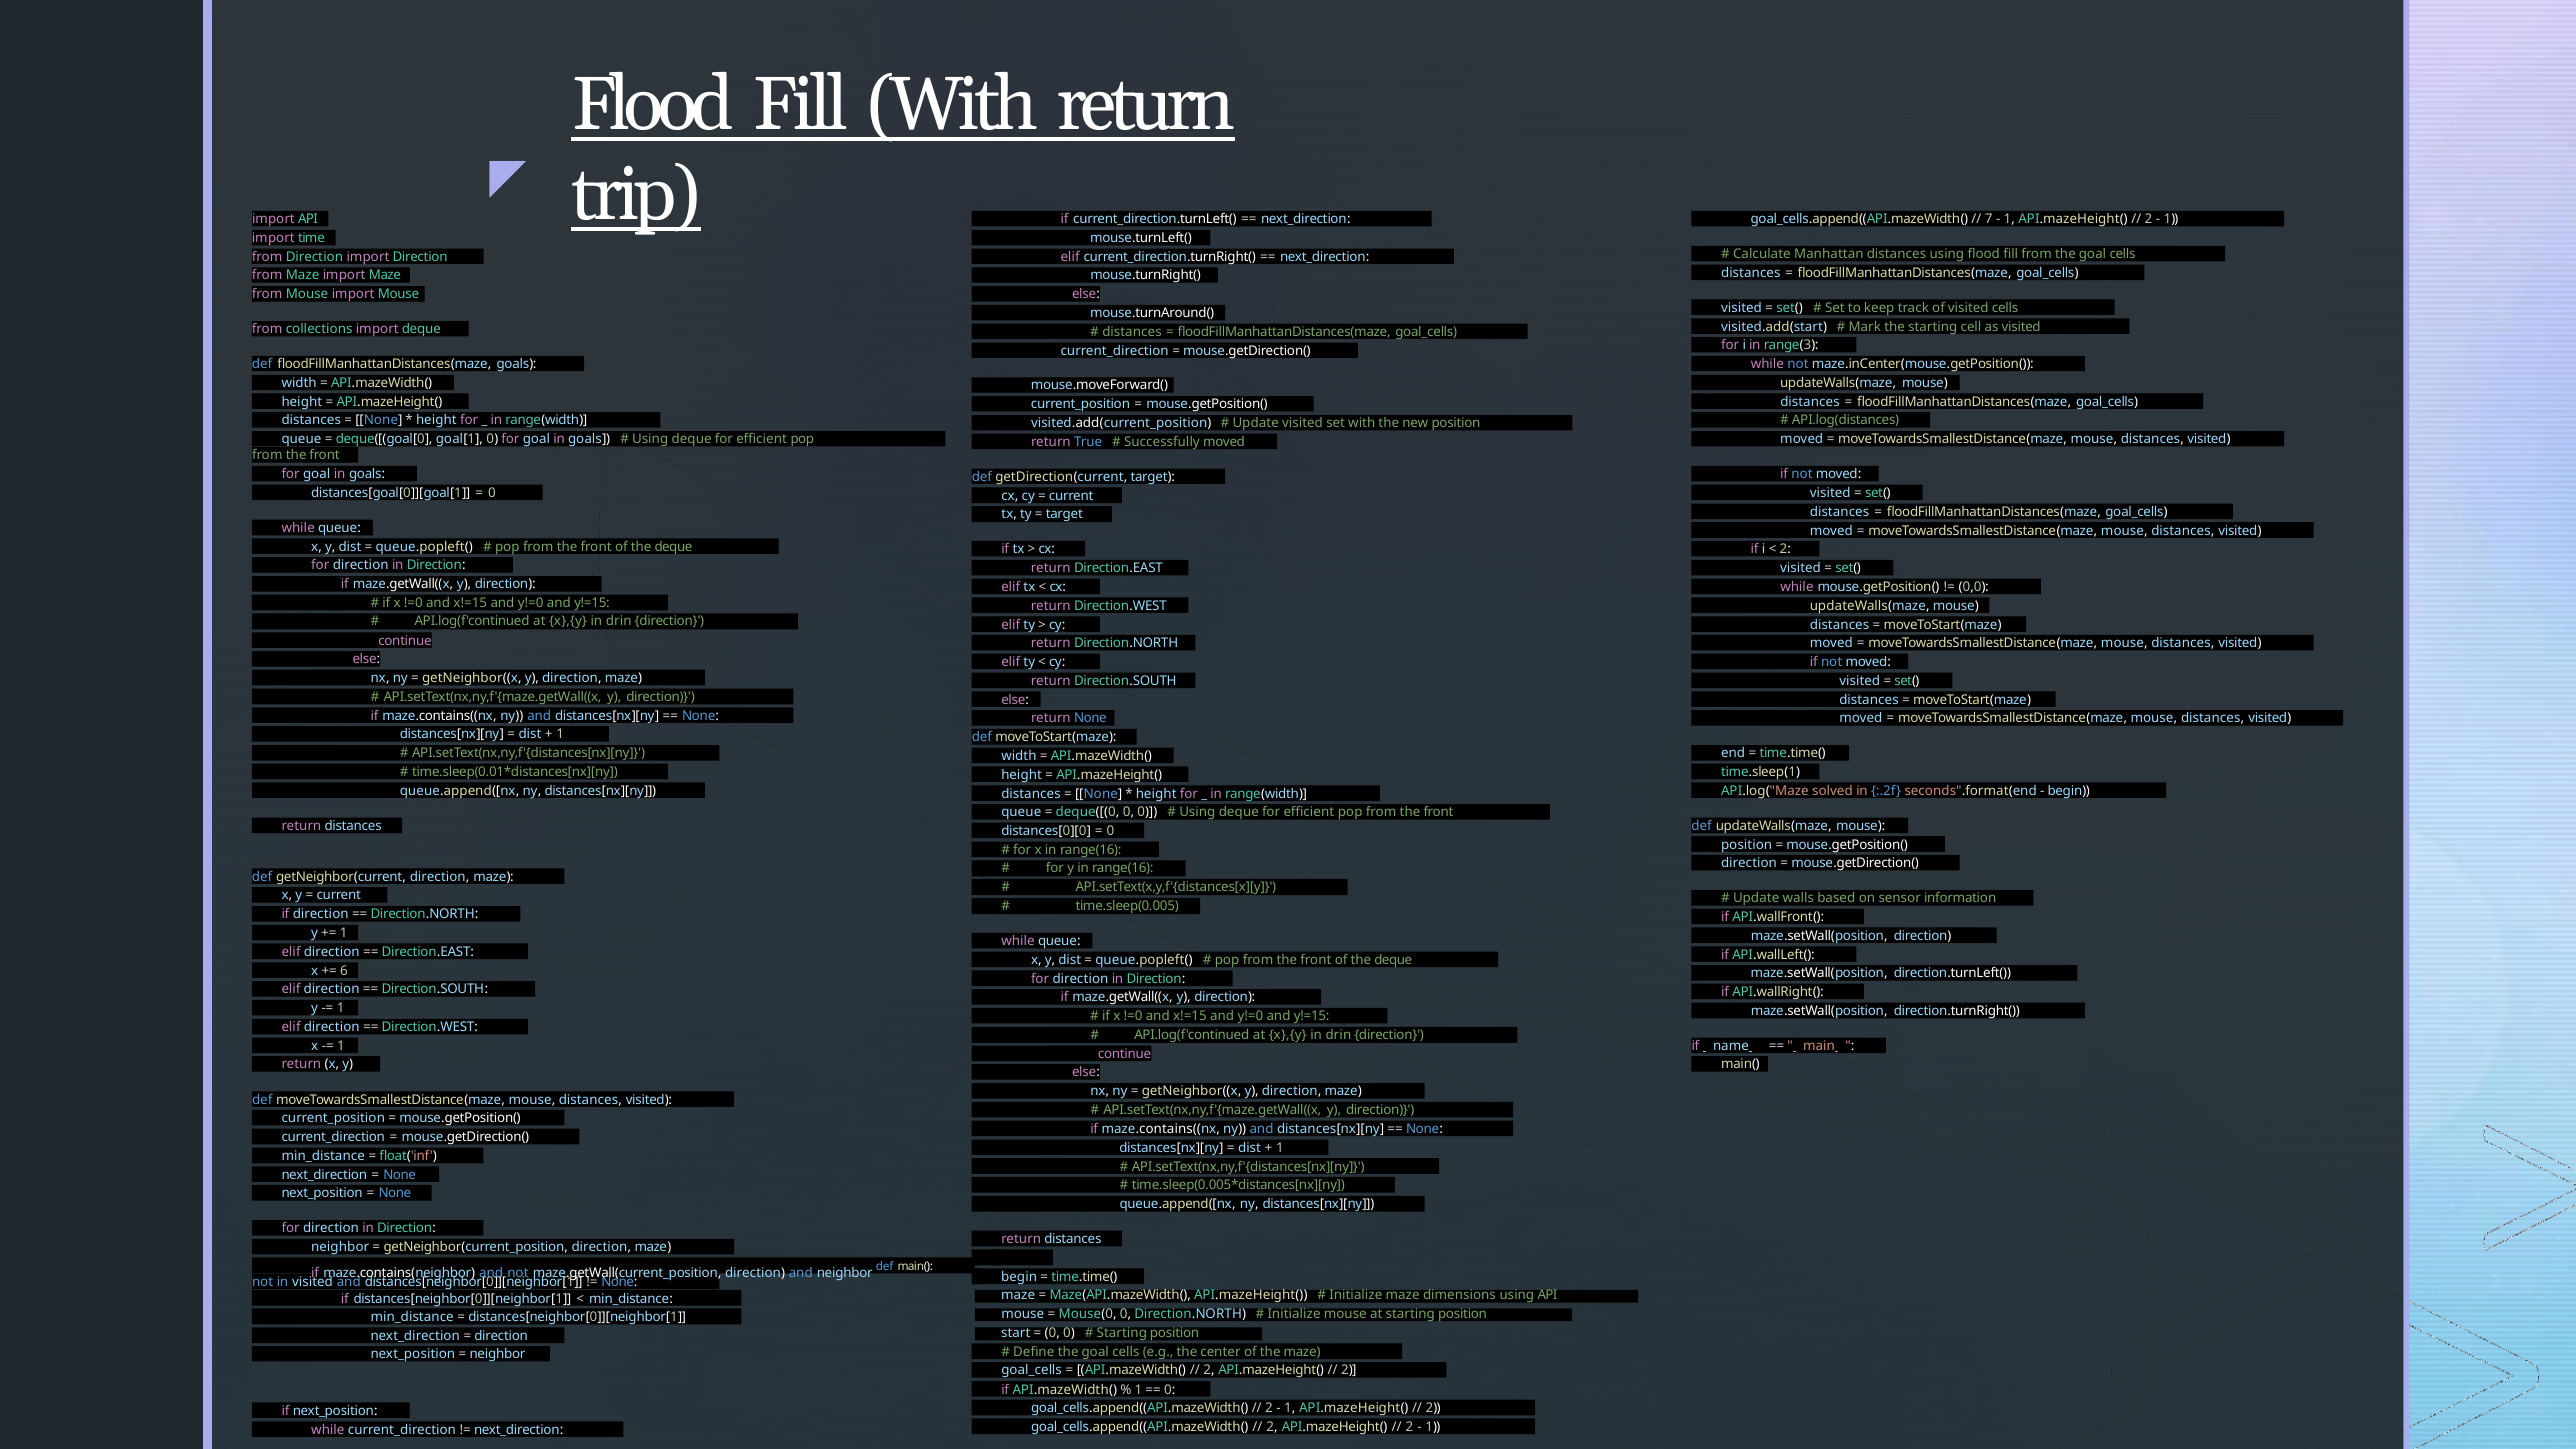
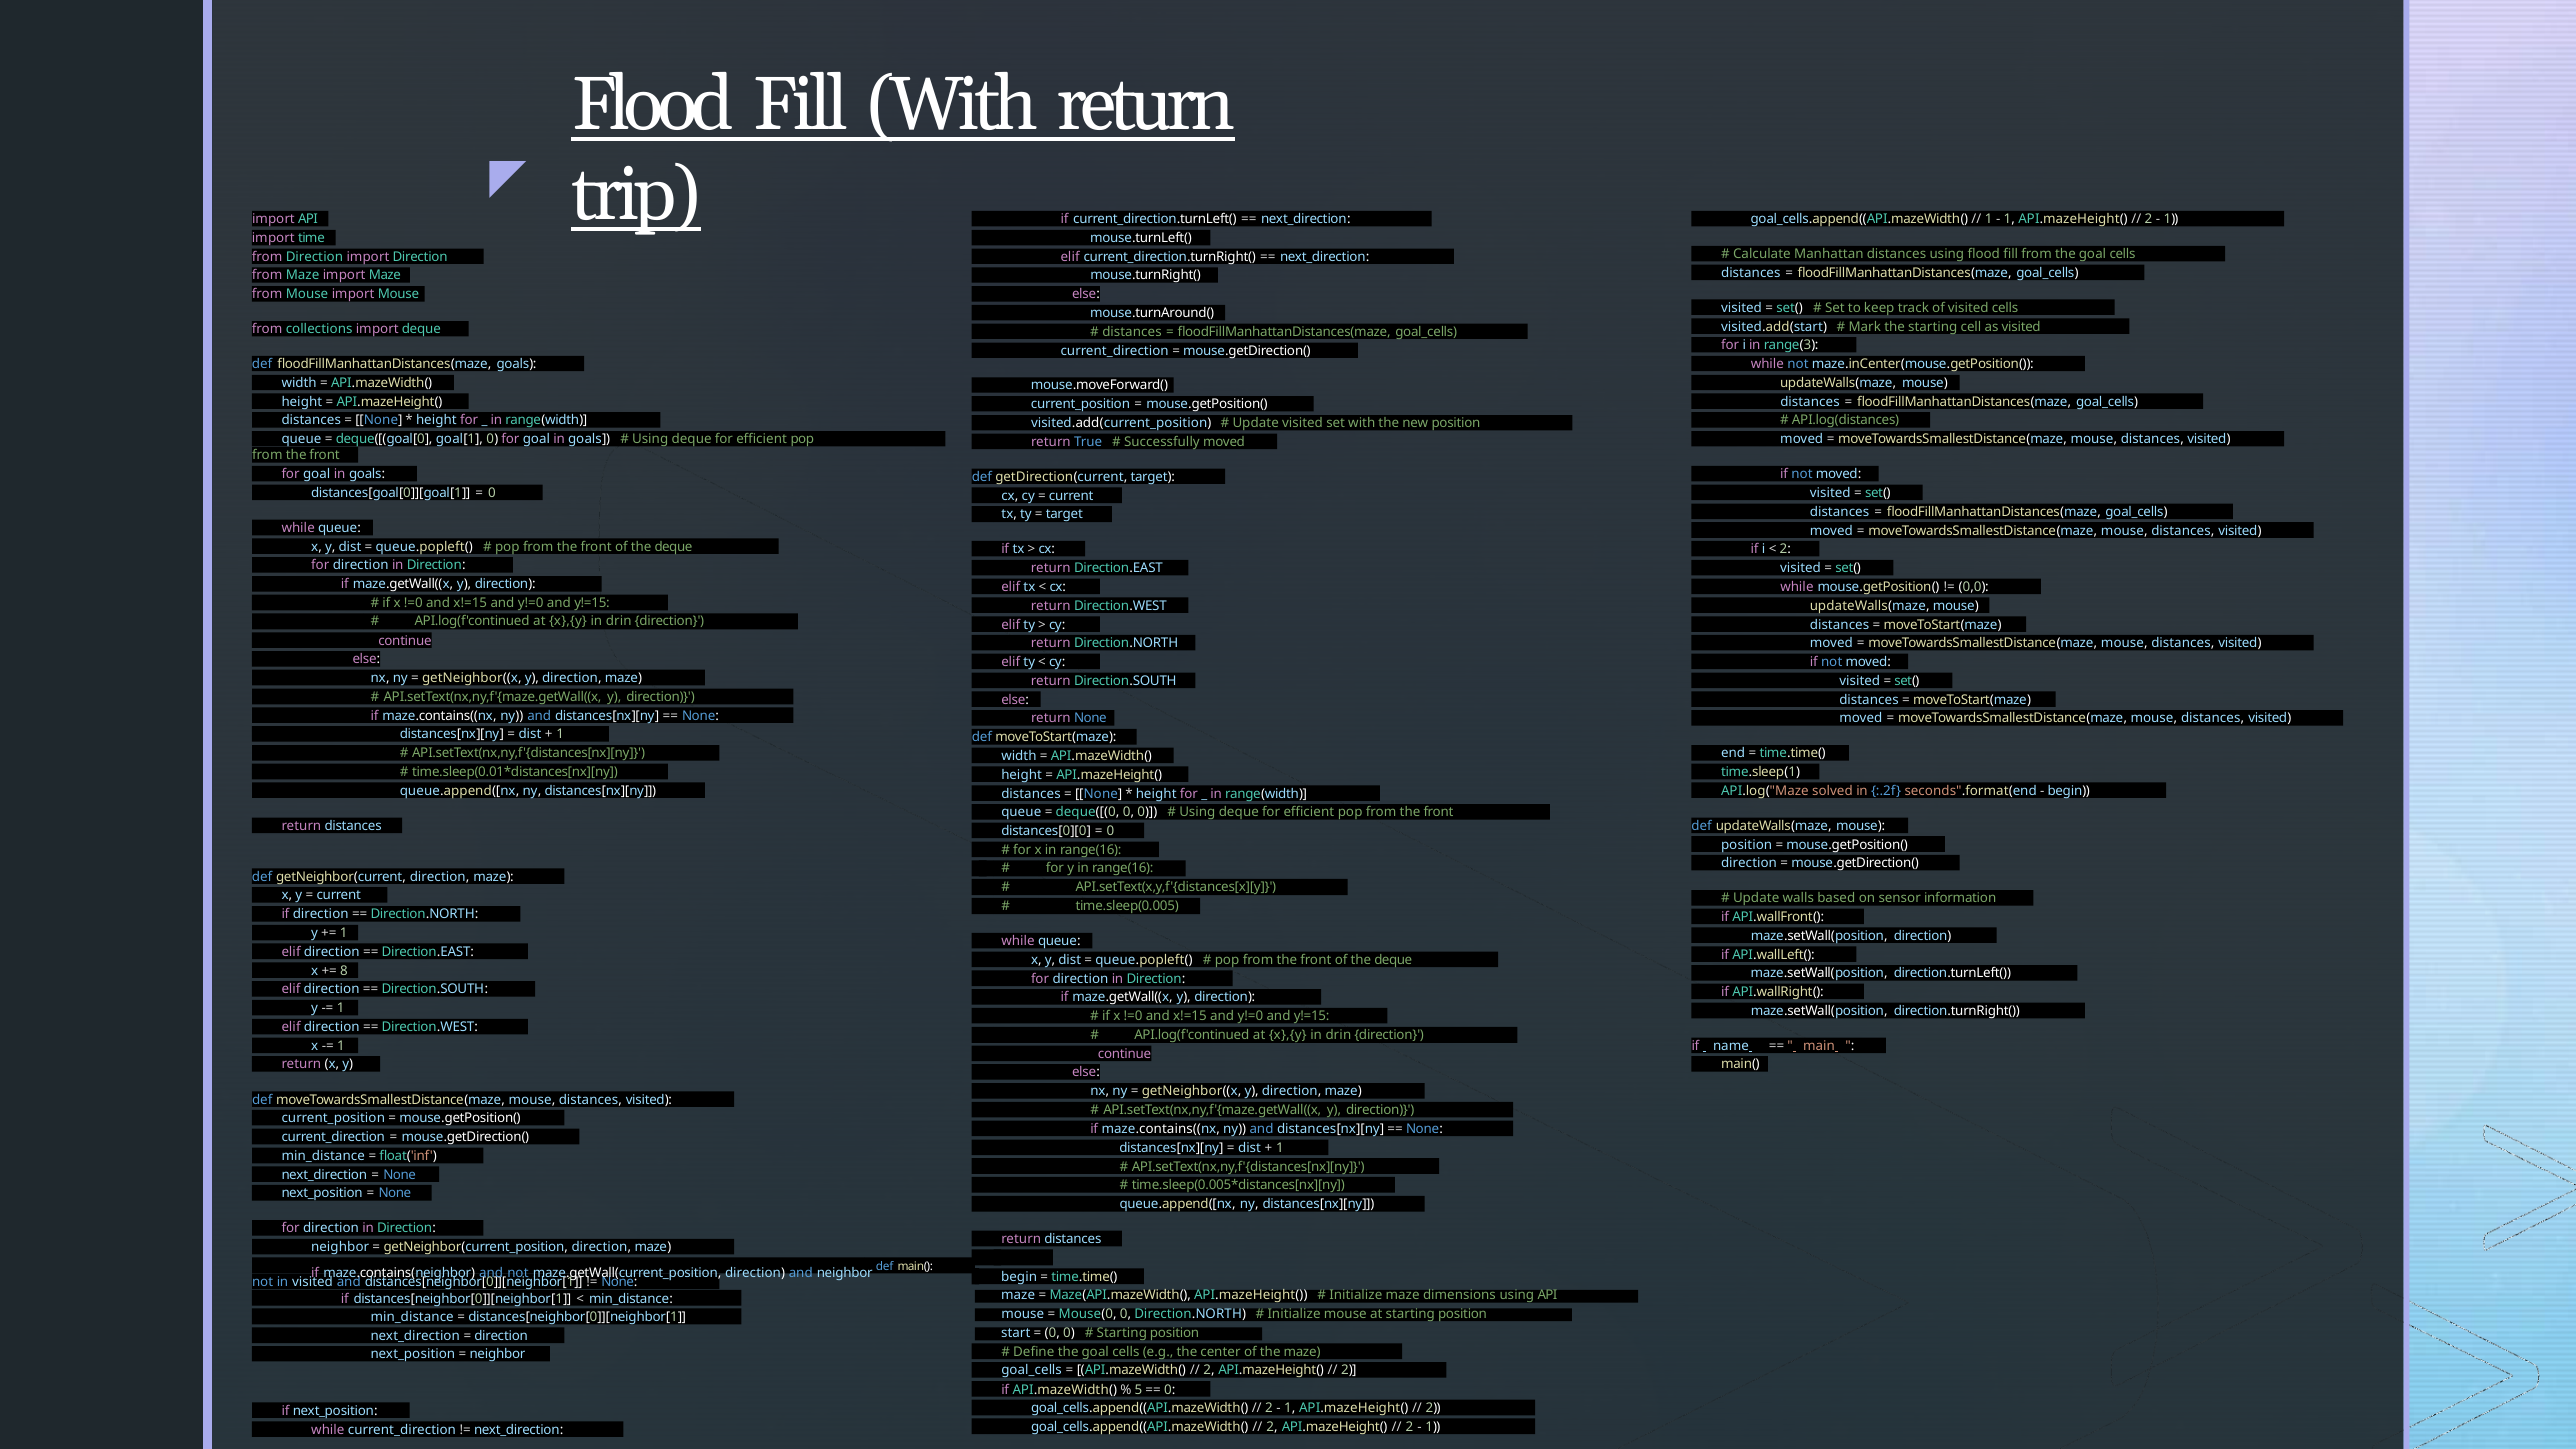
7 at (1989, 219): 7 -> 1
6: 6 -> 8
1 at (1138, 1390): 1 -> 5
